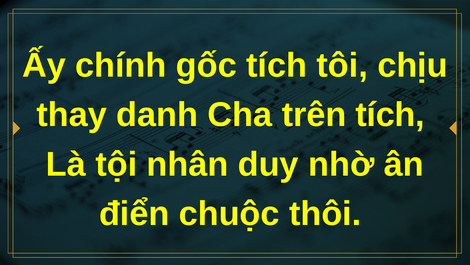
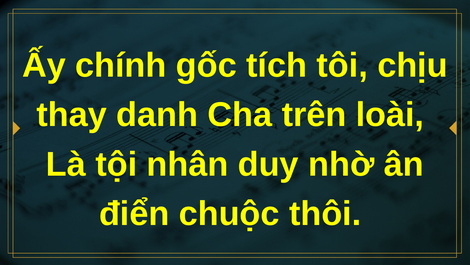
trên tích: tích -> loài
